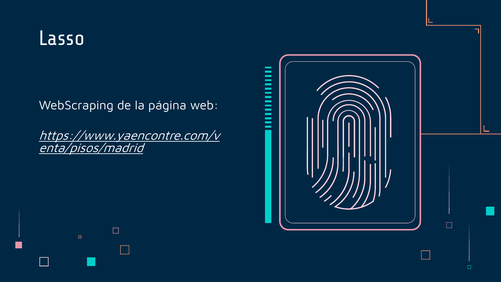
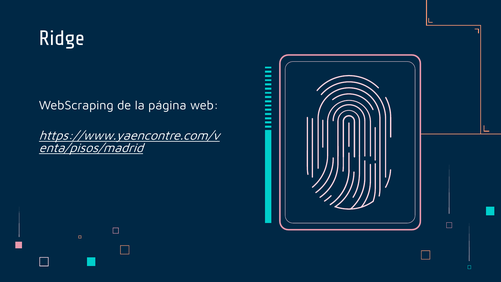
Lasso: Lasso -> Ridge
